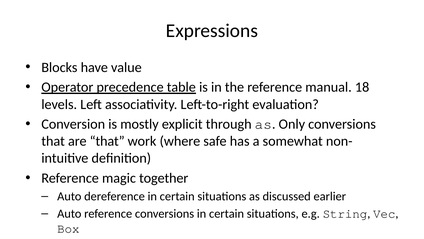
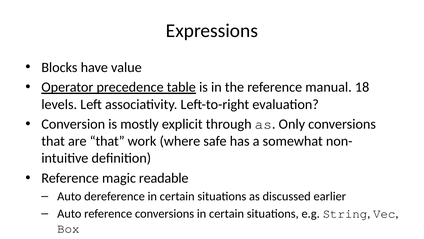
together: together -> readable
